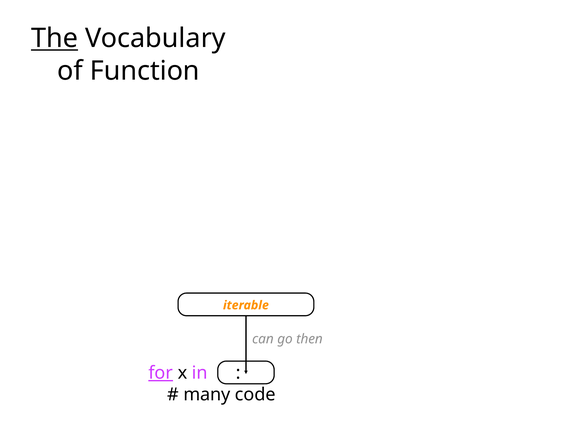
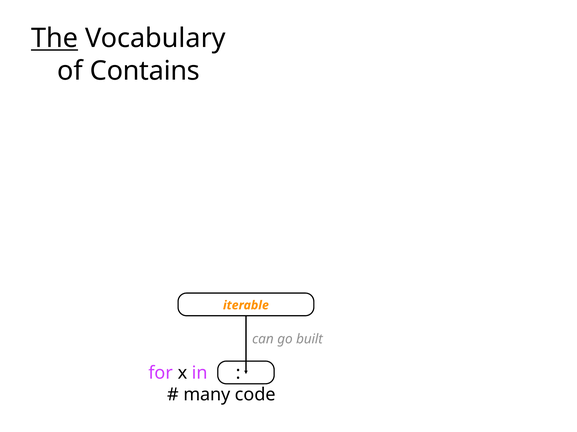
Function: Function -> Contains
then: then -> built
for underline: present -> none
